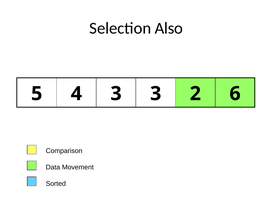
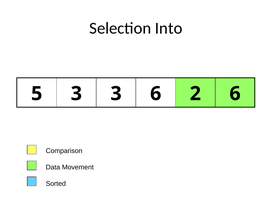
Also: Also -> Into
5 4: 4 -> 3
3 3: 3 -> 6
